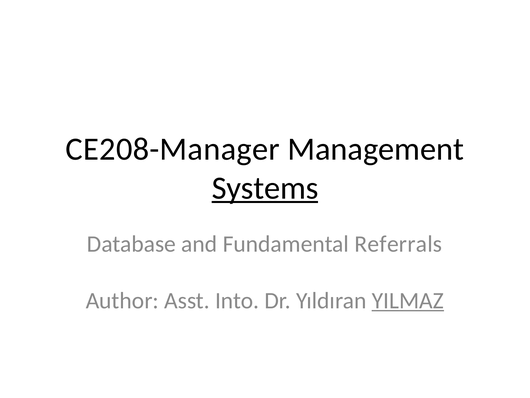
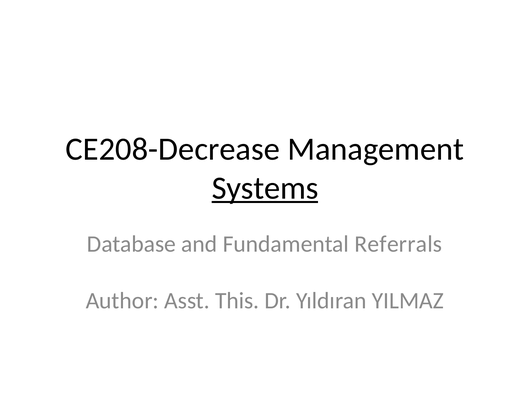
CE208-Manager: CE208-Manager -> CE208-Decrease
Into: Into -> This
YILMAZ underline: present -> none
